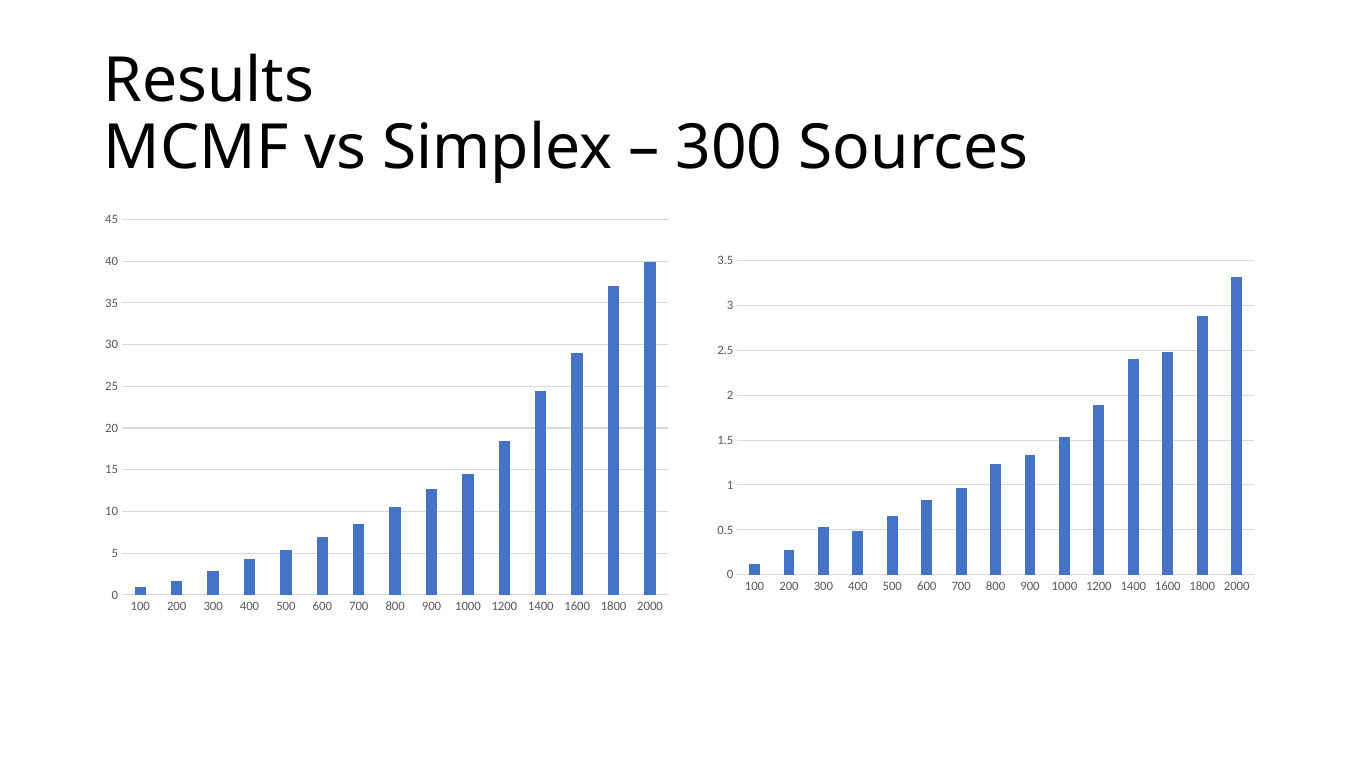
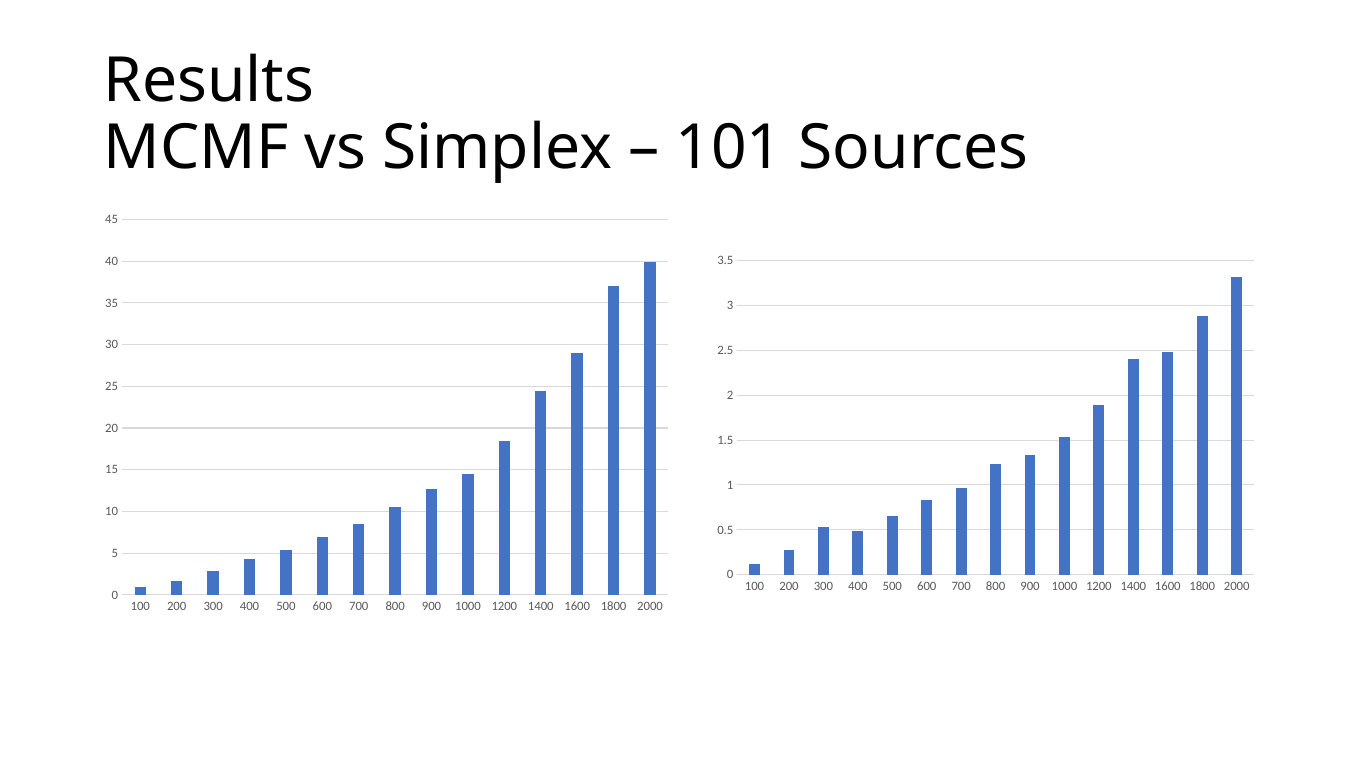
300 at (729, 148): 300 -> 101
